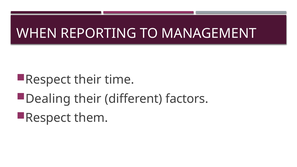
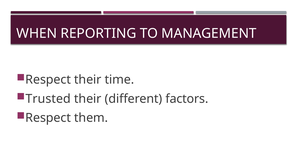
Dealing: Dealing -> Trusted
